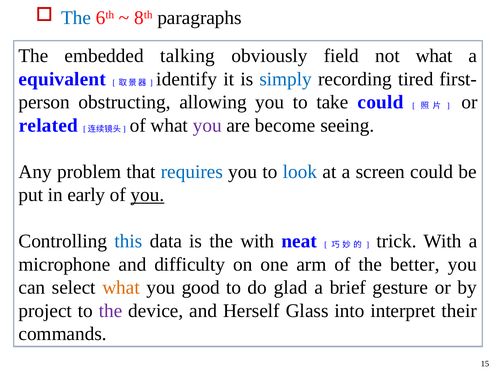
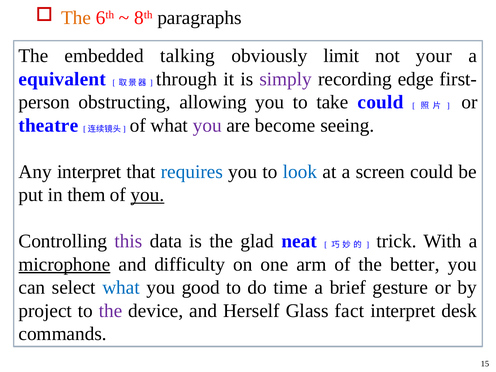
The at (76, 18) colour: blue -> orange
field: field -> limit
not what: what -> your
identify: identify -> through
simply colour: blue -> purple
tired: tired -> edge
related: related -> theatre
Any problem: problem -> interpret
early: early -> them
this colour: blue -> purple
the with: with -> glad
microphone underline: none -> present
what at (121, 288) colour: orange -> blue
glad: glad -> time
into: into -> fact
their: their -> desk
